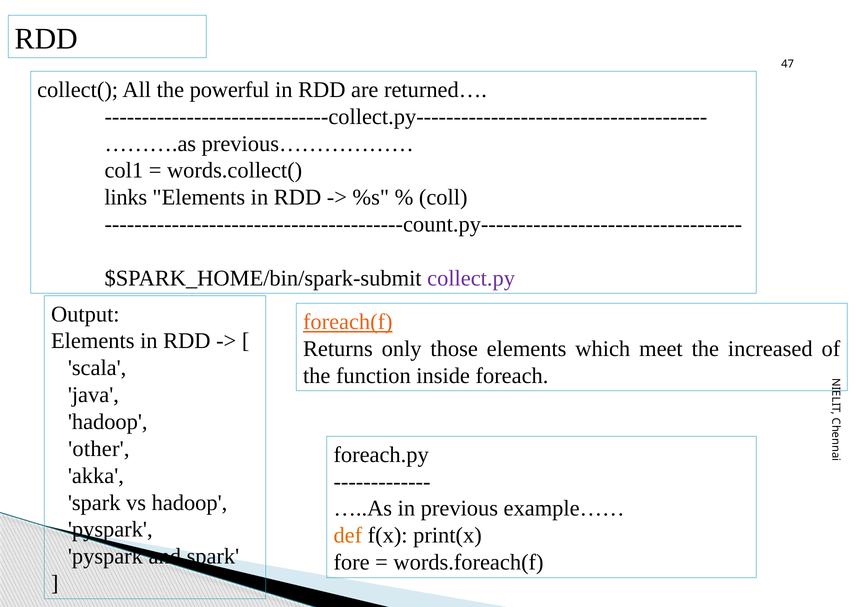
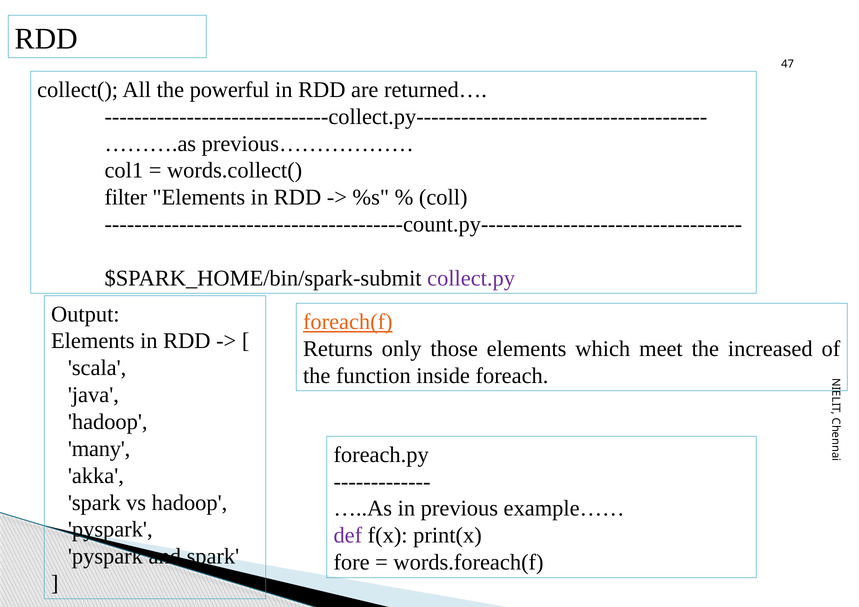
links: links -> filter
other: other -> many
def colour: orange -> purple
